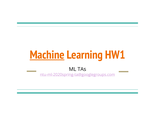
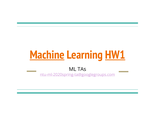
HW1 underline: none -> present
